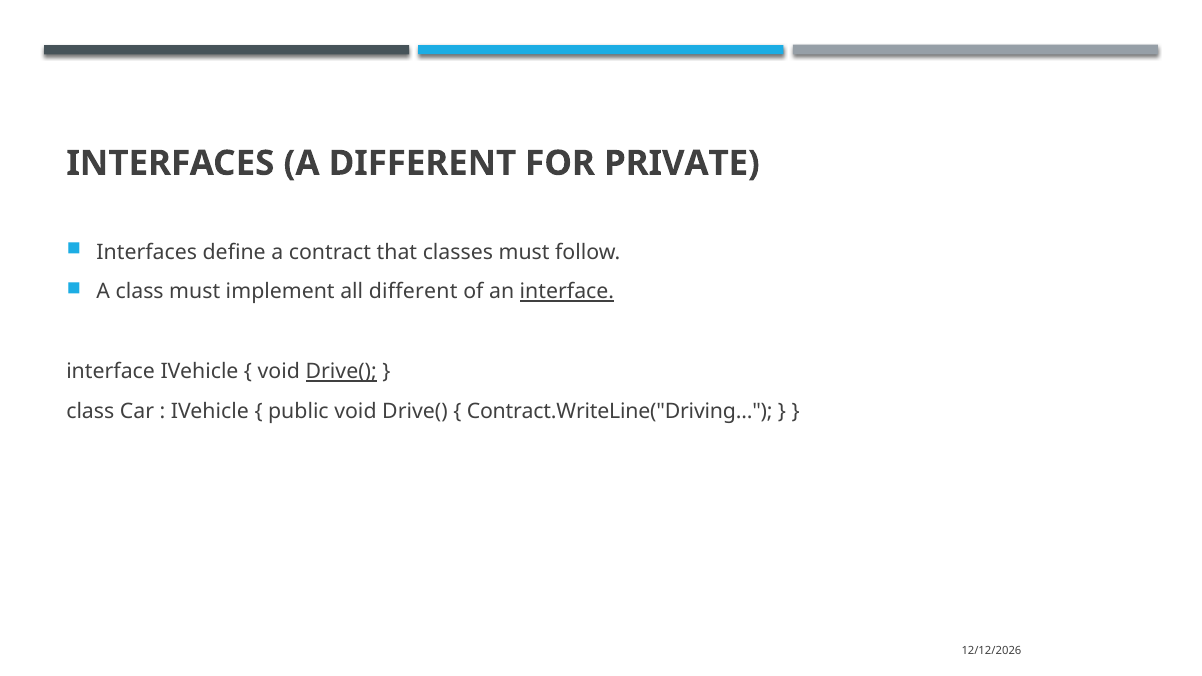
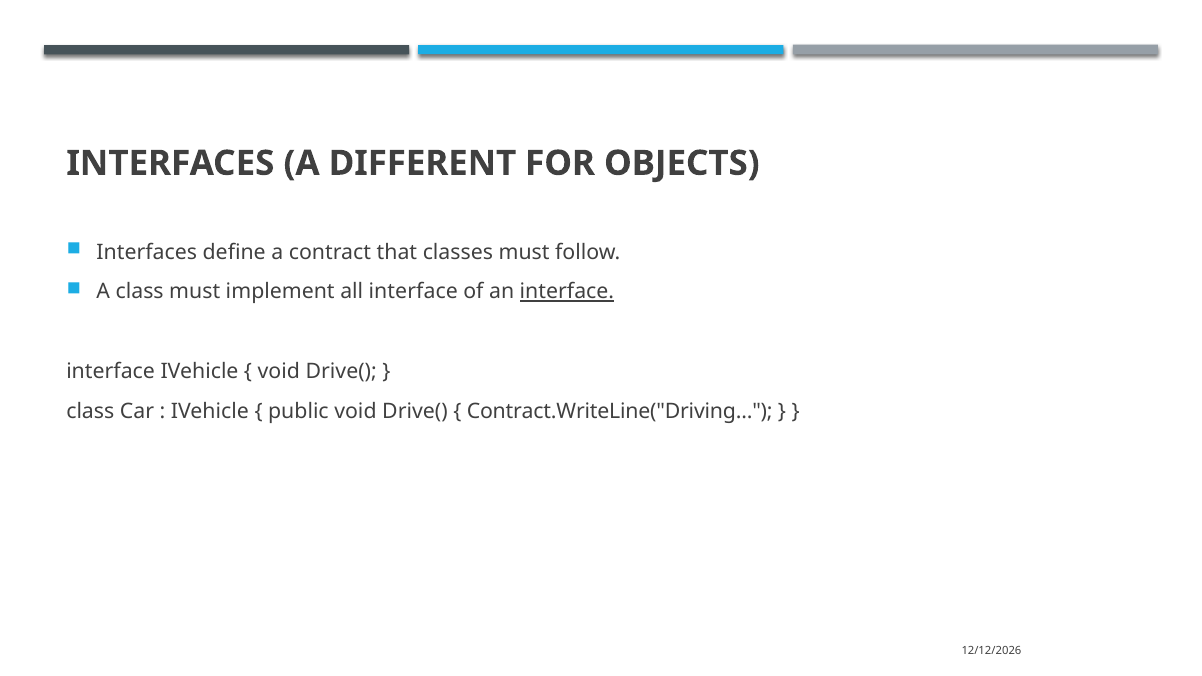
PRIVATE: PRIVATE -> OBJECTS
all different: different -> interface
Drive( at (341, 372) underline: present -> none
